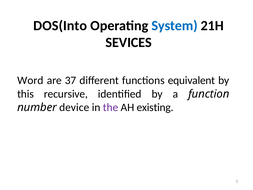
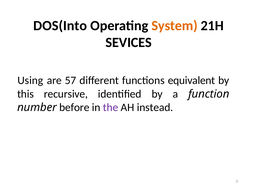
System colour: blue -> orange
Word: Word -> Using
37: 37 -> 57
device: device -> before
existing: existing -> instead
